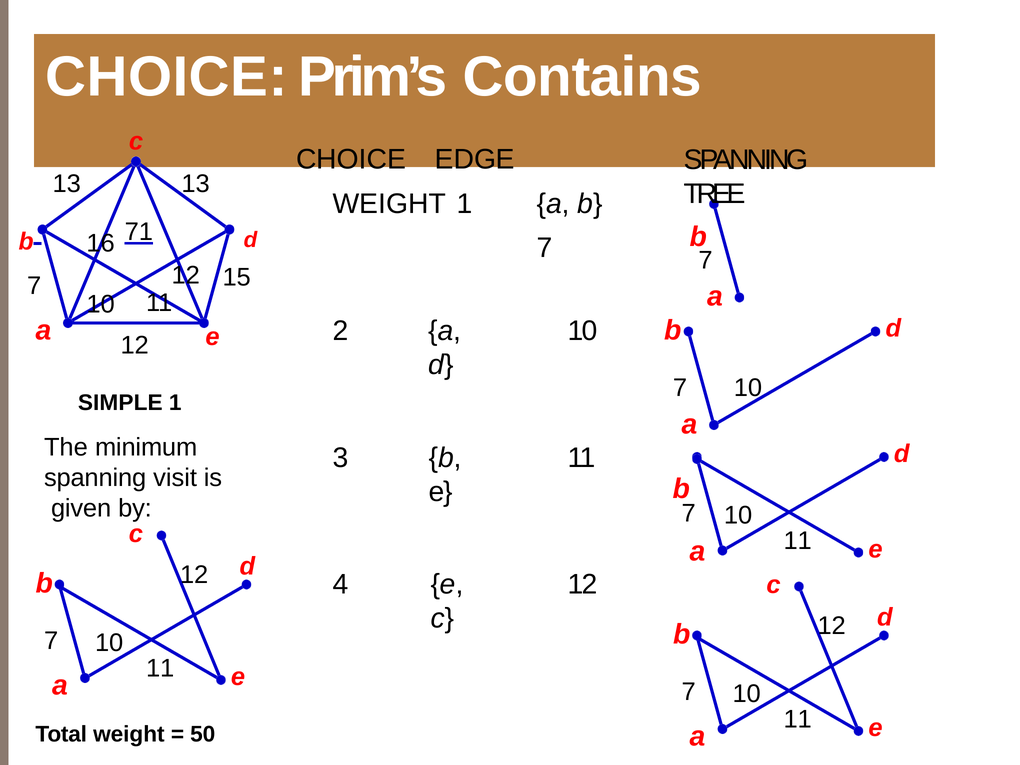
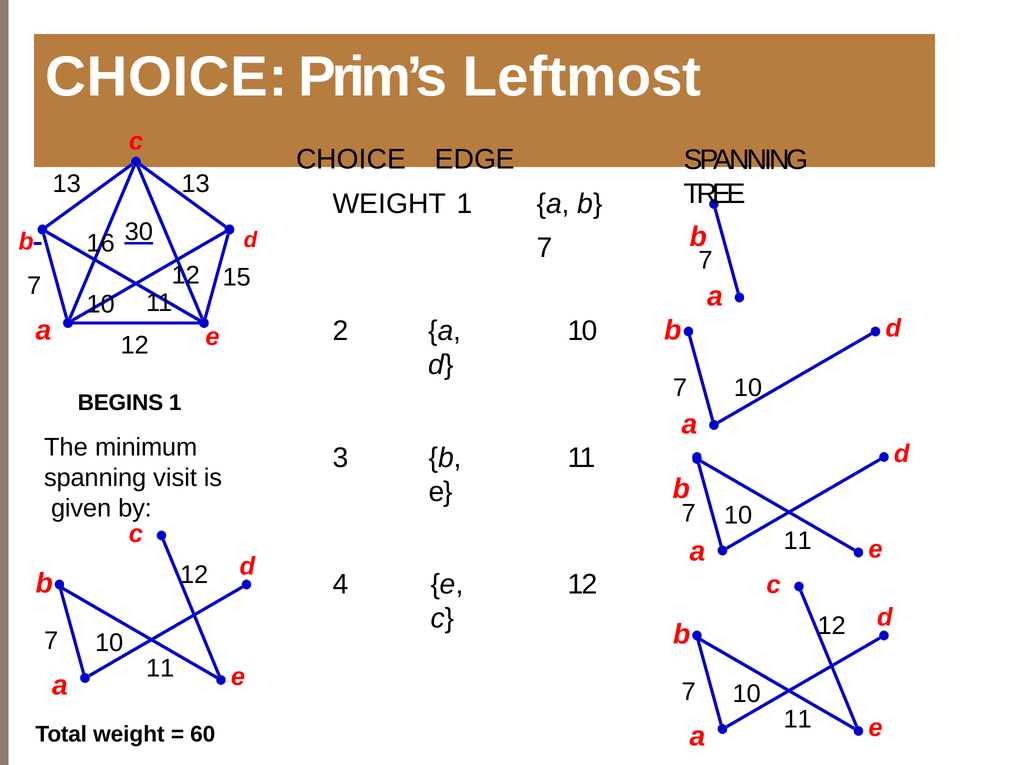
Contains: Contains -> Leftmost
71: 71 -> 30
SIMPLE: SIMPLE -> BEGINS
50: 50 -> 60
